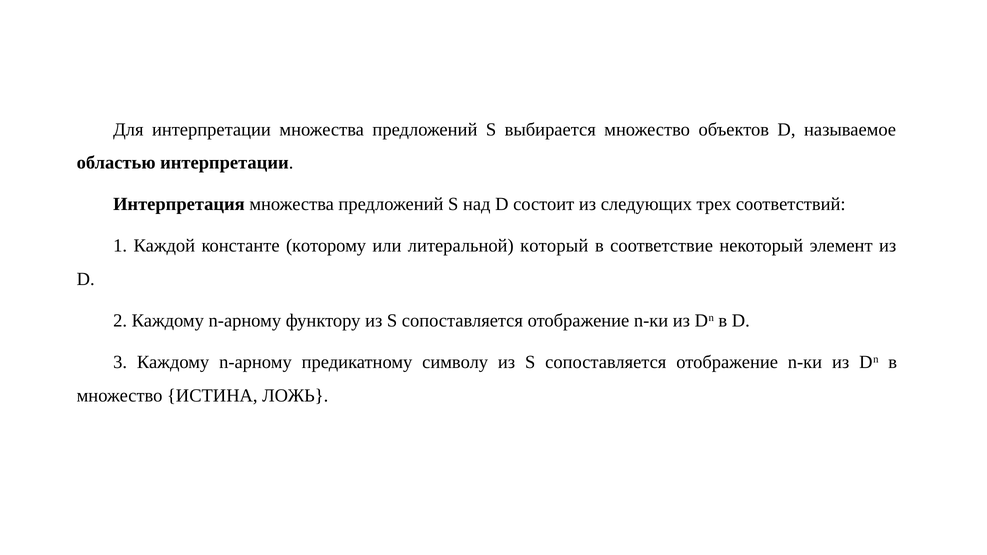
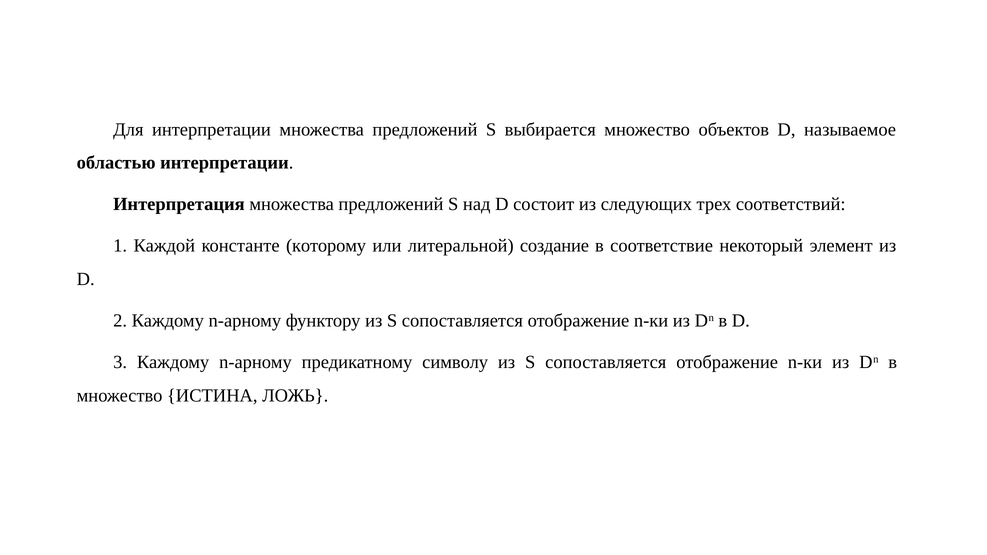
который: который -> создание
